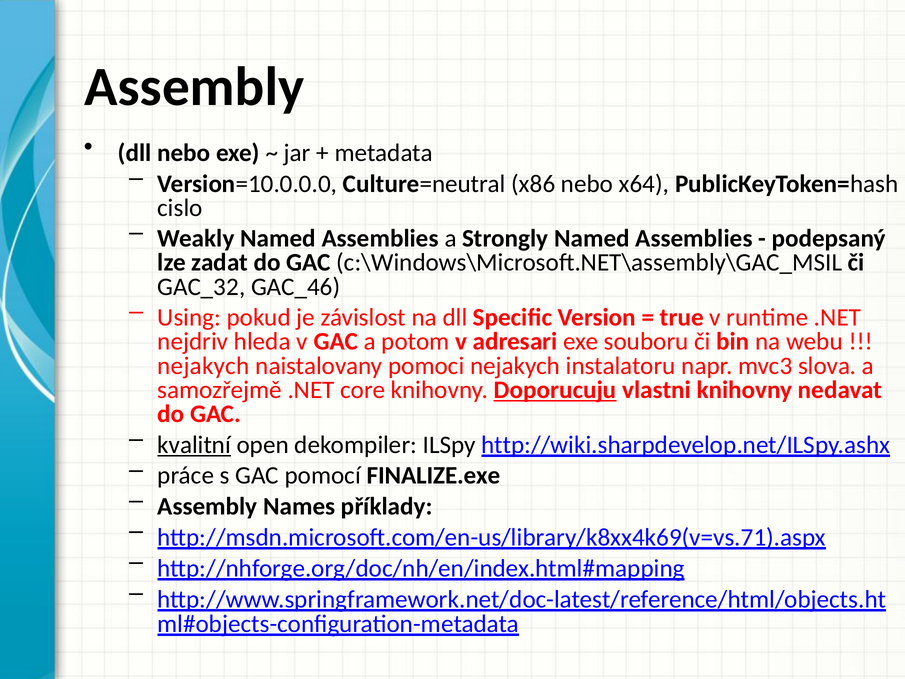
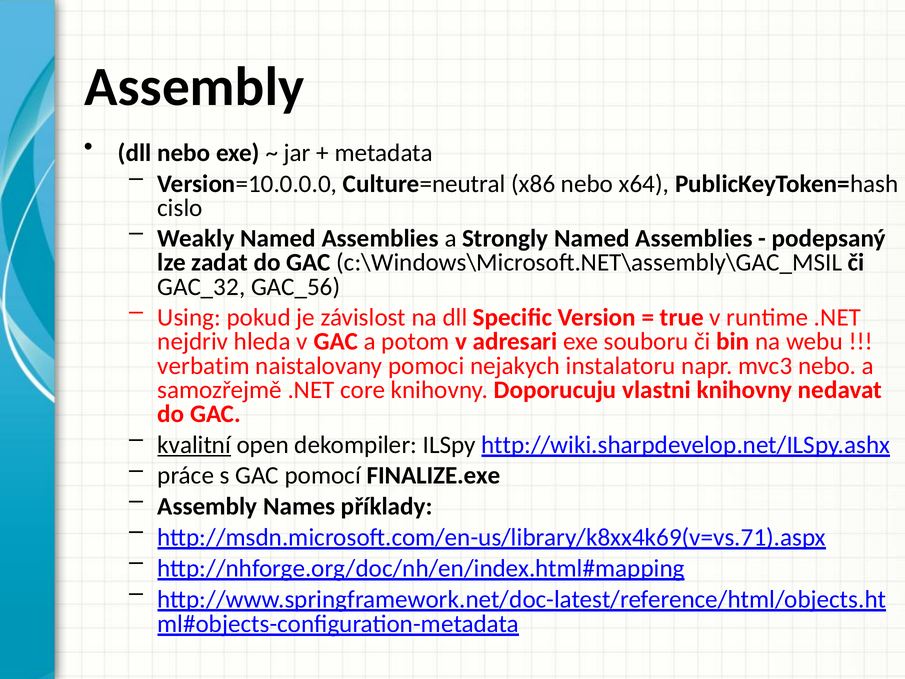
GAC_46: GAC_46 -> GAC_56
nejakych at (203, 366): nejakych -> verbatim
mvc3 slova: slova -> nebo
Doporucuju underline: present -> none
